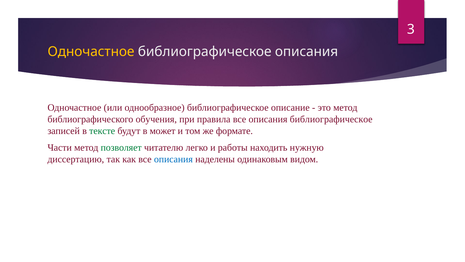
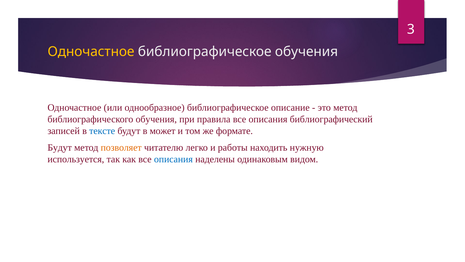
библиографическое описания: описания -> обучения
описания библиографическое: библиографическое -> библиографический
тексте colour: green -> blue
Части at (60, 147): Части -> Будут
позволяет colour: green -> orange
диссертацию: диссертацию -> используется
